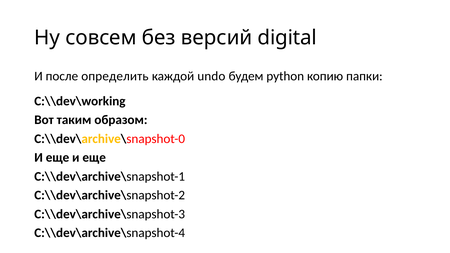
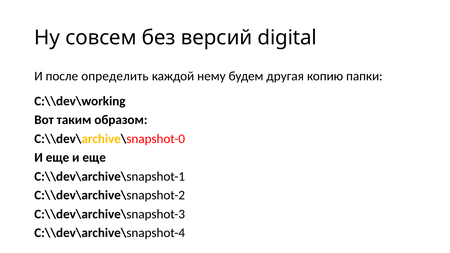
undo: undo -> нему
python: python -> другая
